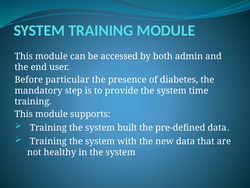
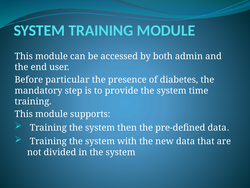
built: built -> then
healthy: healthy -> divided
